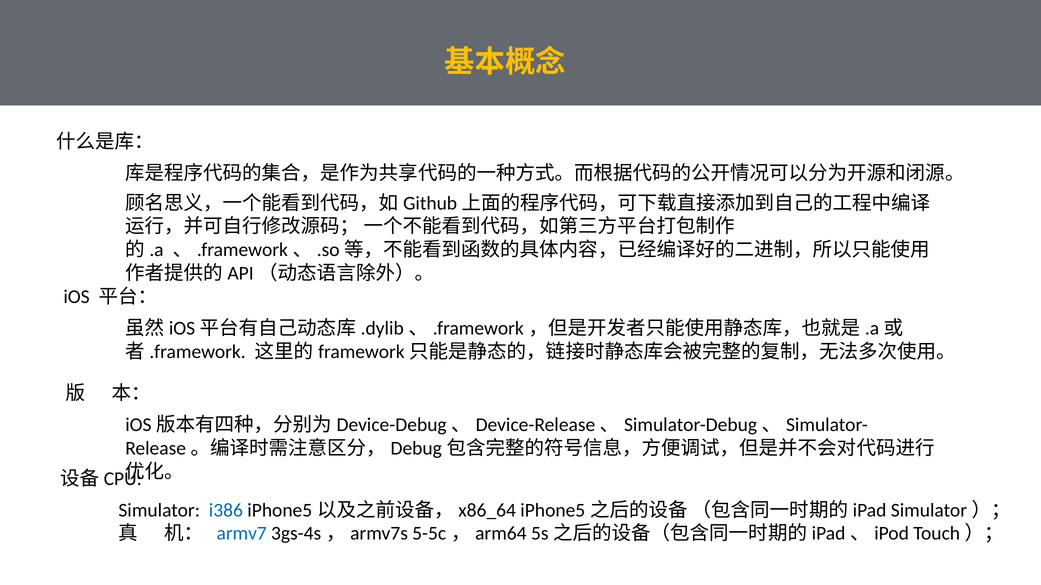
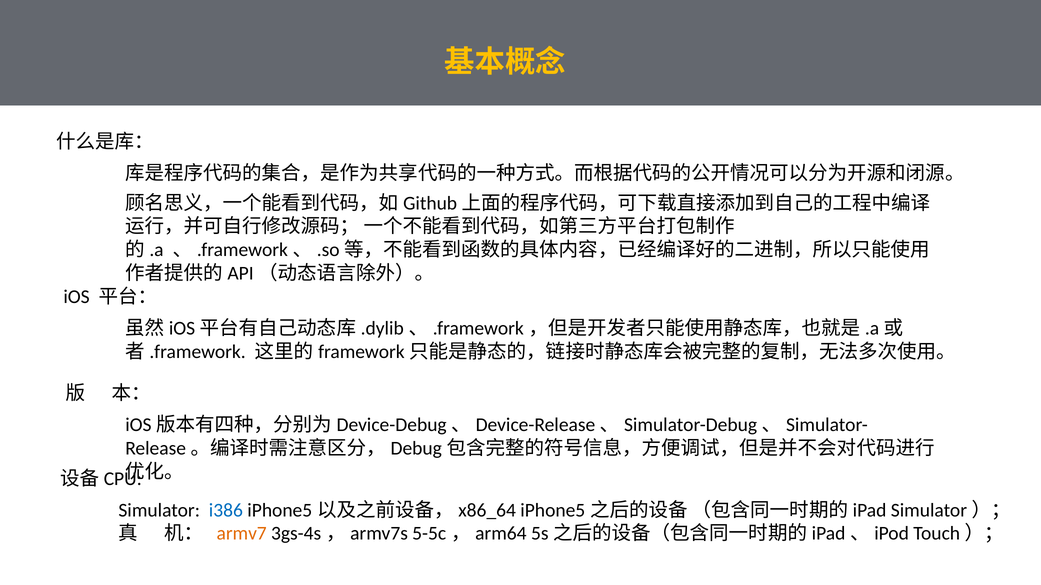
armv7 colour: blue -> orange
